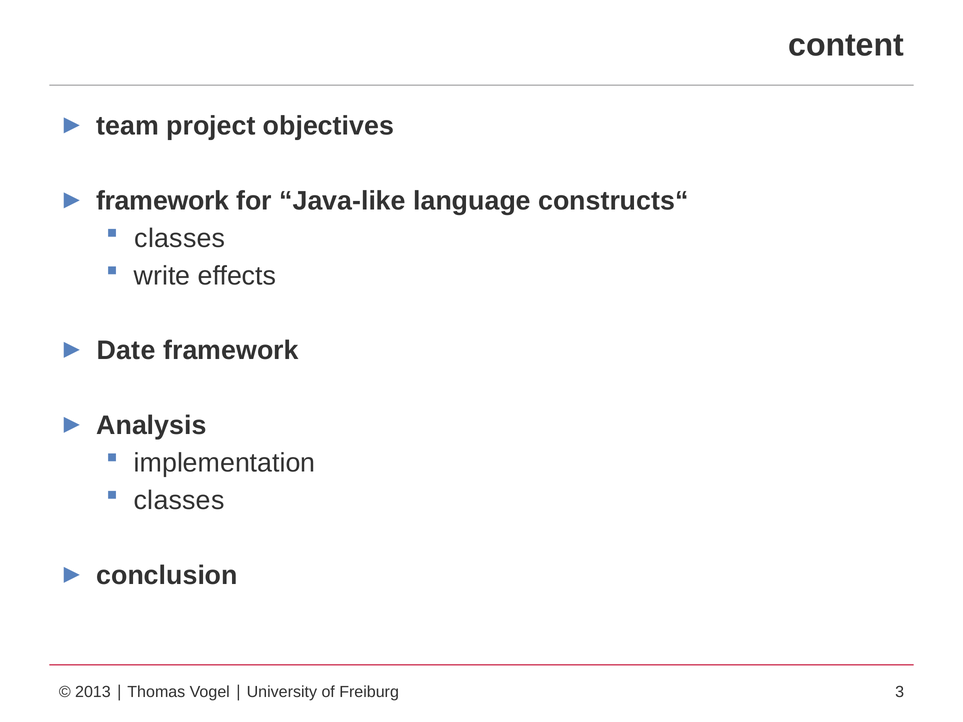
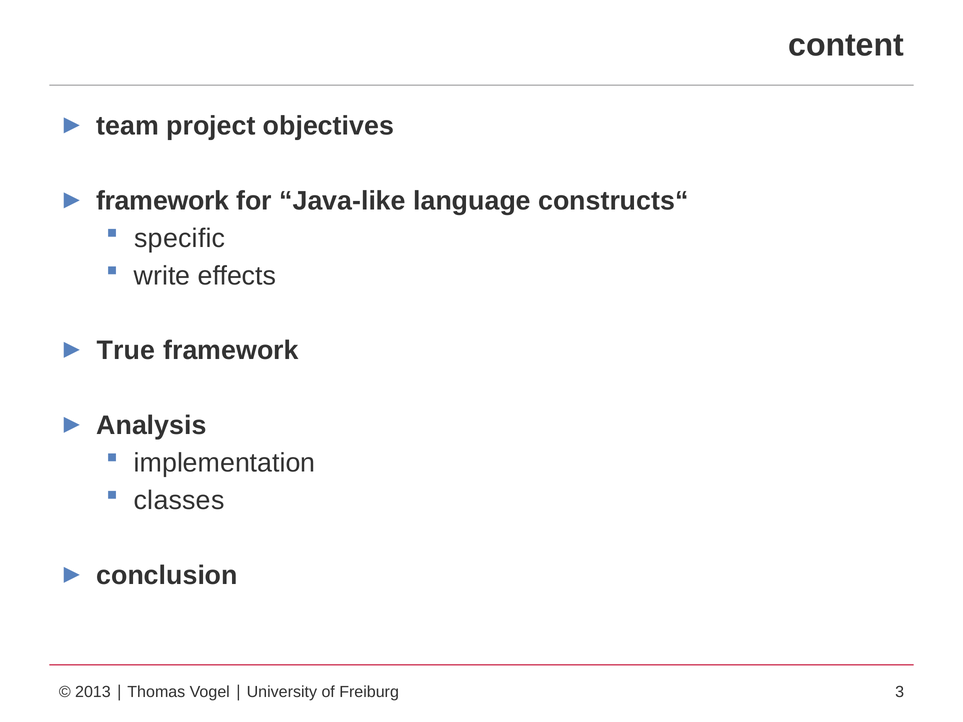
classes at (180, 238): classes -> specific
Date: Date -> True
